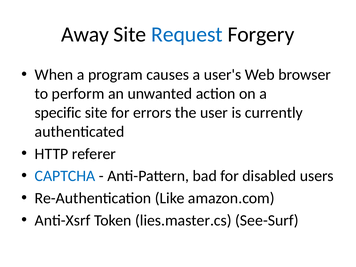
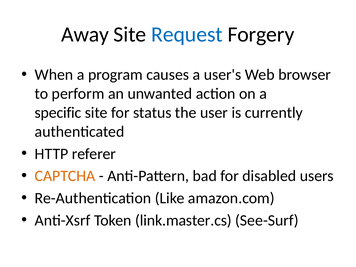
errors: errors -> status
CAPTCHA colour: blue -> orange
lies.master.cs: lies.master.cs -> link.master.cs
